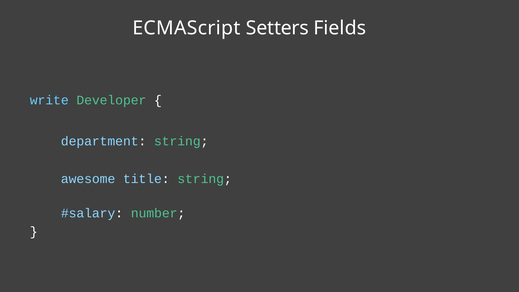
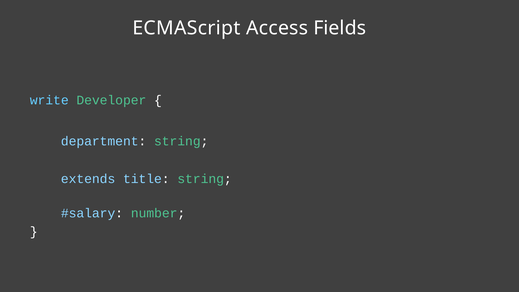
Setters: Setters -> Access
awesome: awesome -> extends
